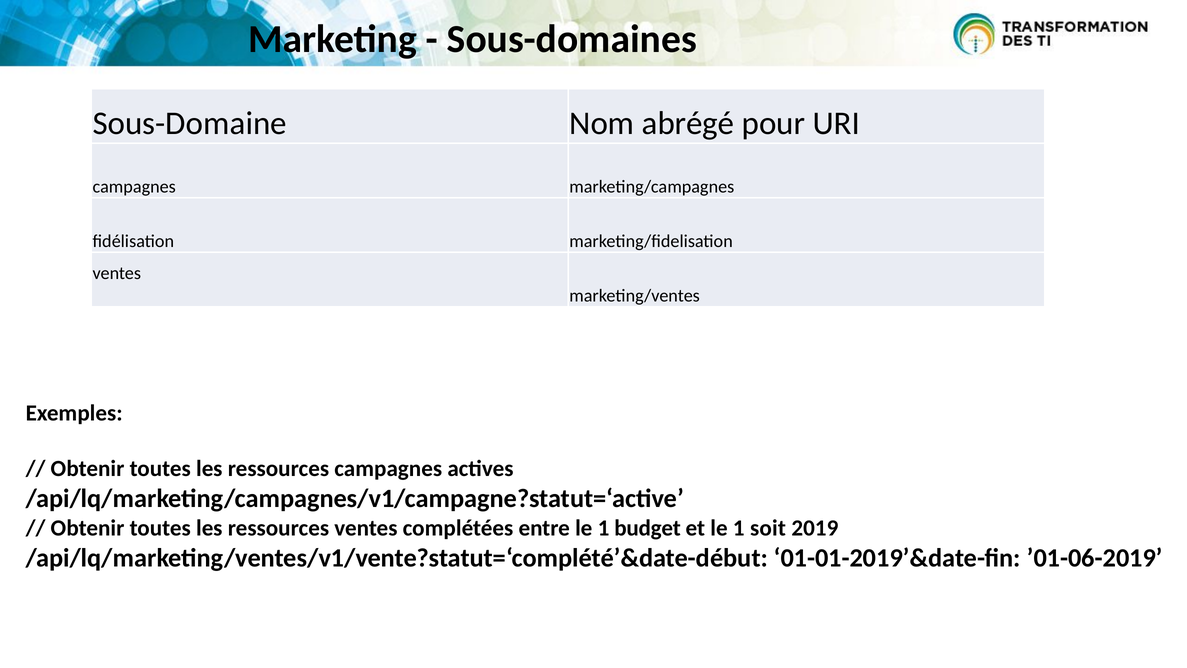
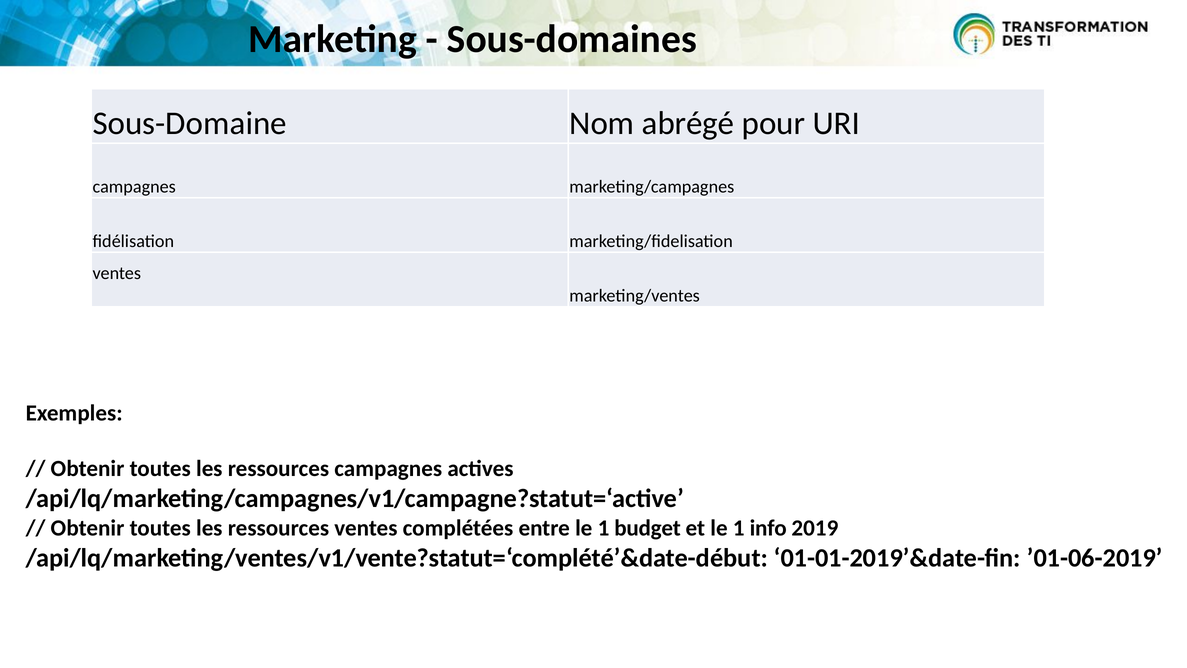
soit: soit -> info
